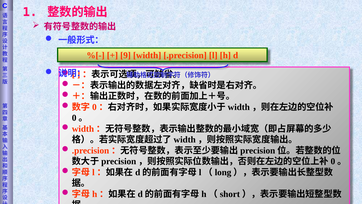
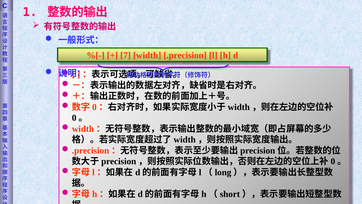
9 at (126, 55): 9 -> 7
